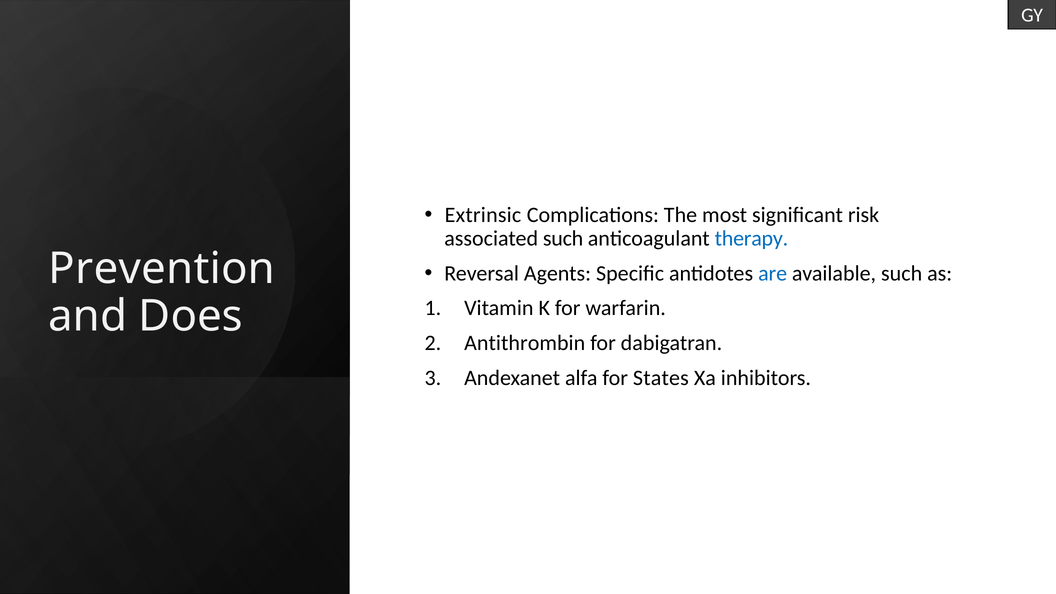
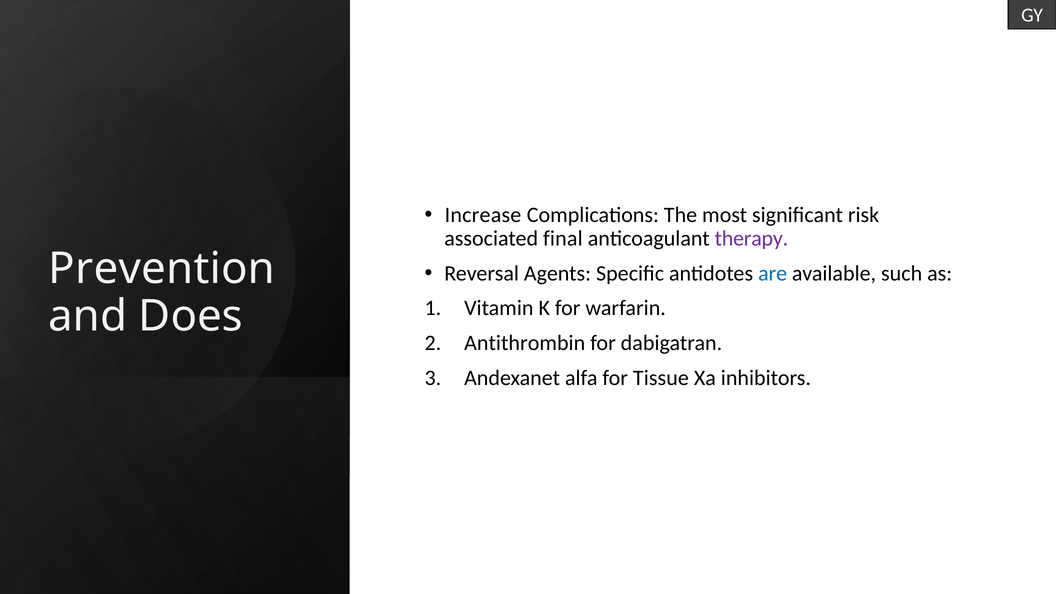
Extrinsic: Extrinsic -> Increase
associated such: such -> final
therapy colour: blue -> purple
States: States -> Tissue
